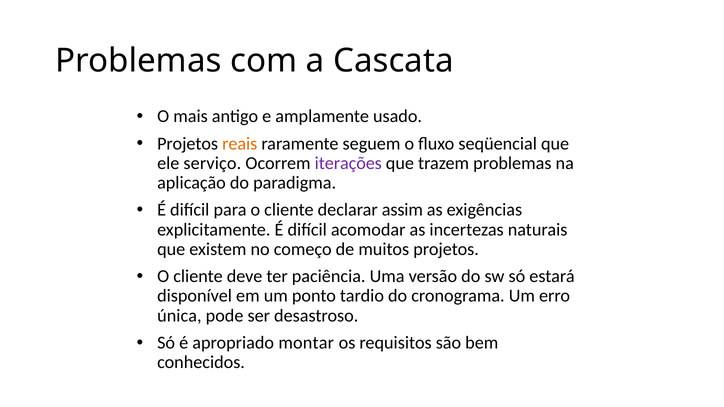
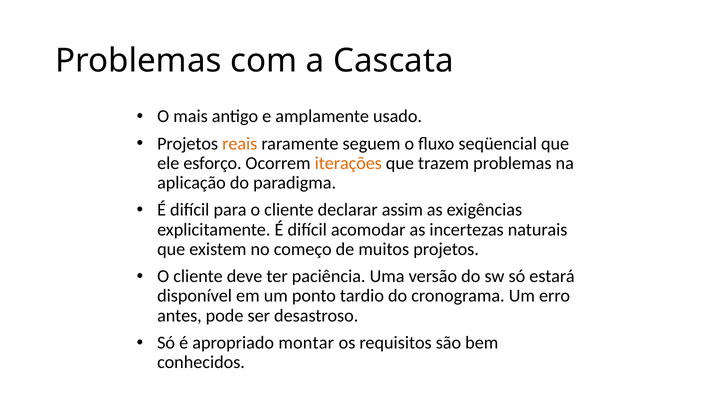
serviço: serviço -> esforço
iterações colour: purple -> orange
única: única -> antes
